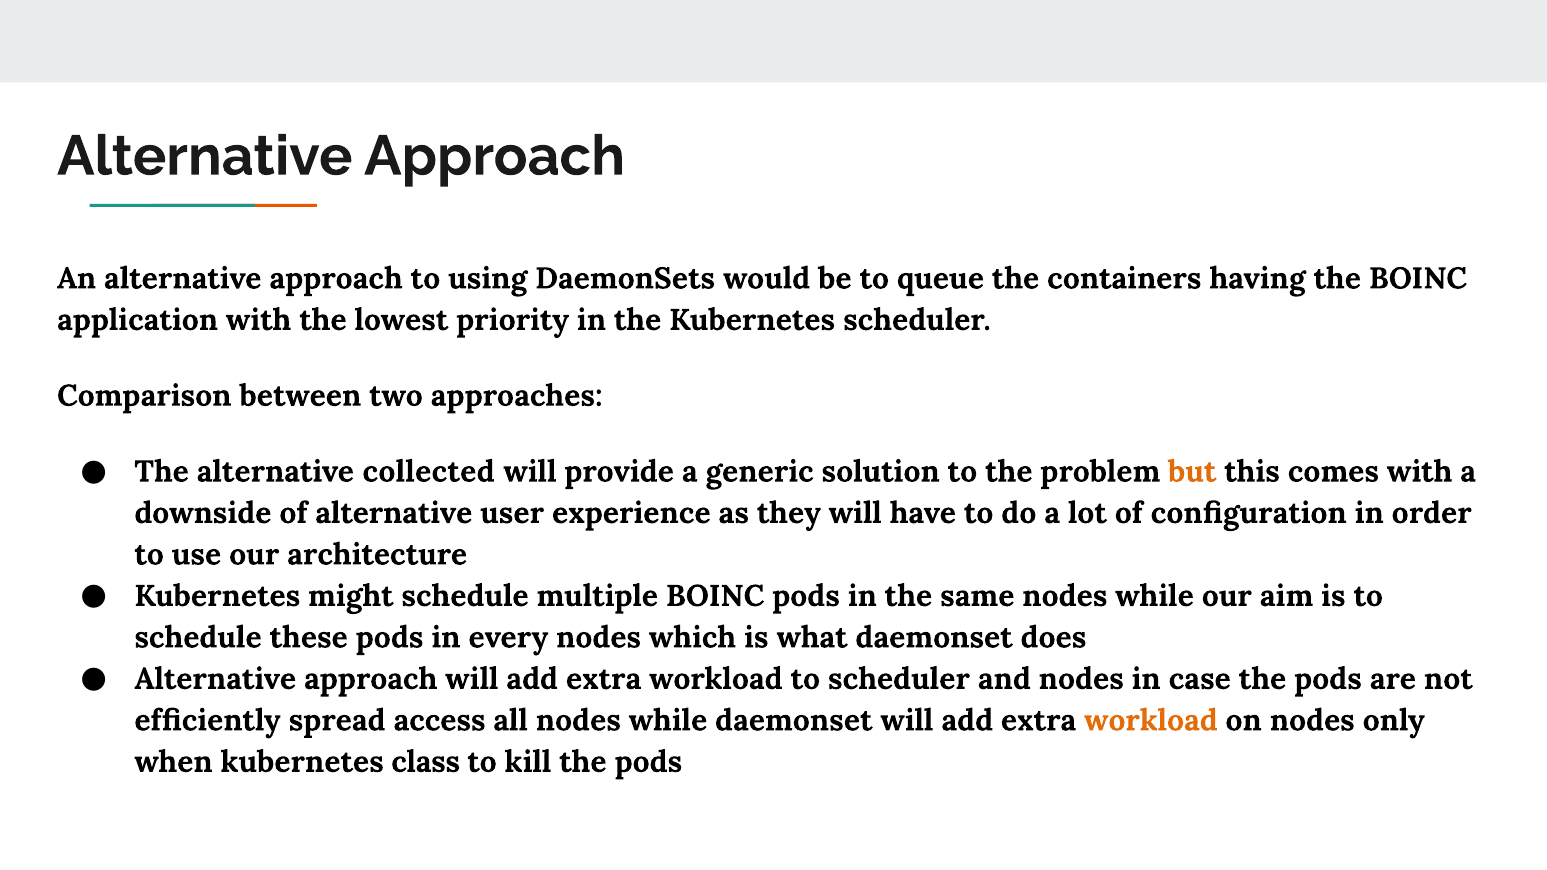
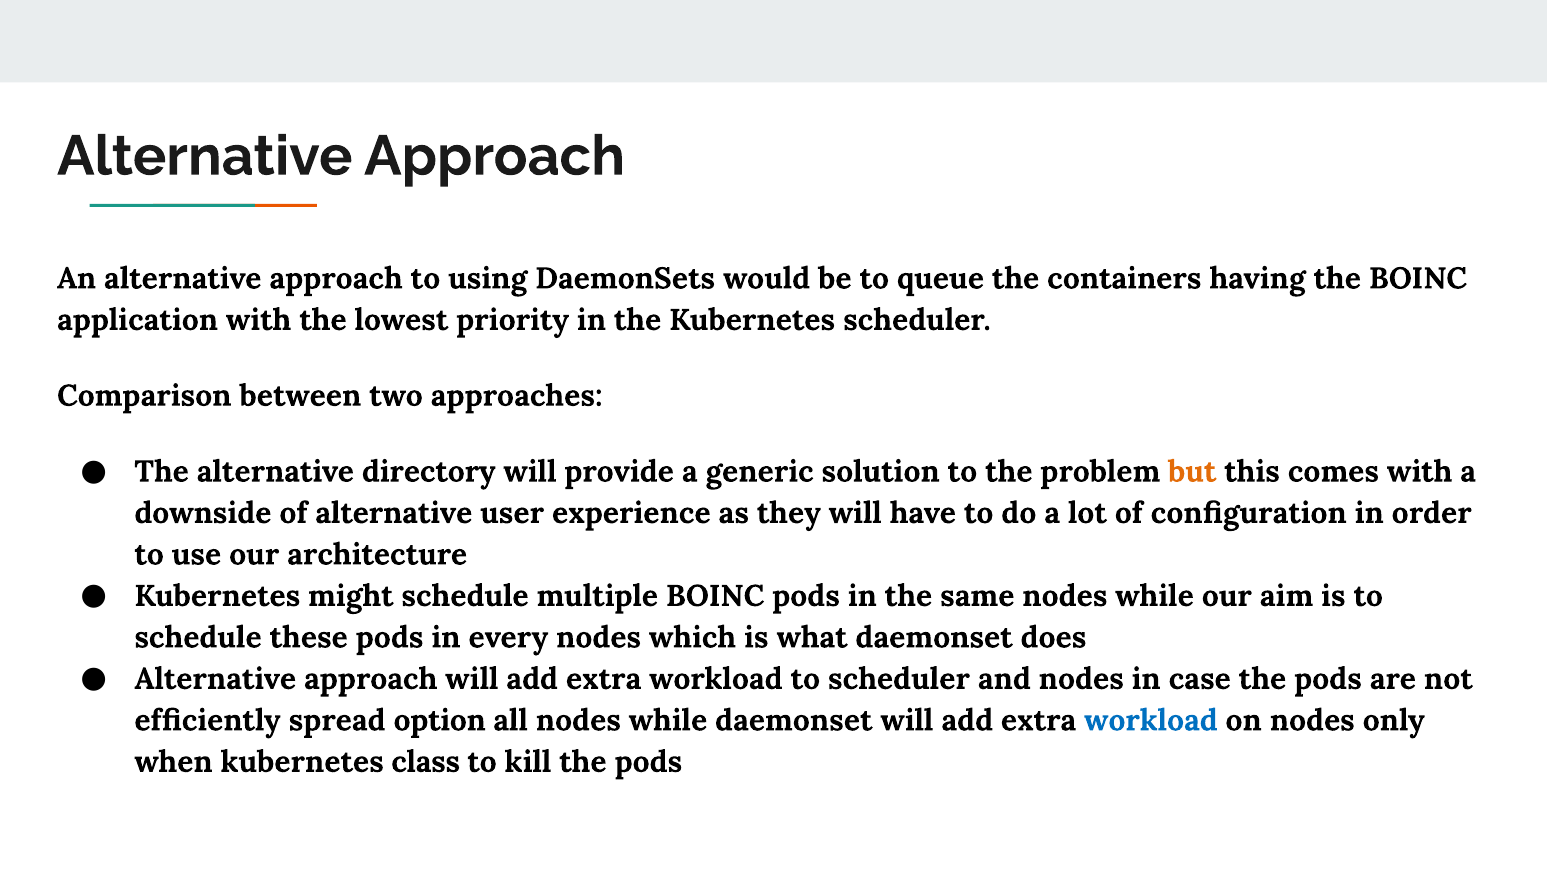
collected: collected -> directory
access: access -> option
workload at (1151, 721) colour: orange -> blue
